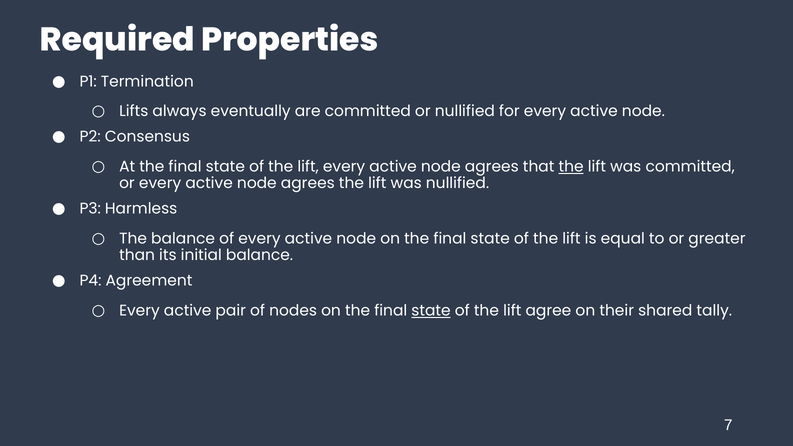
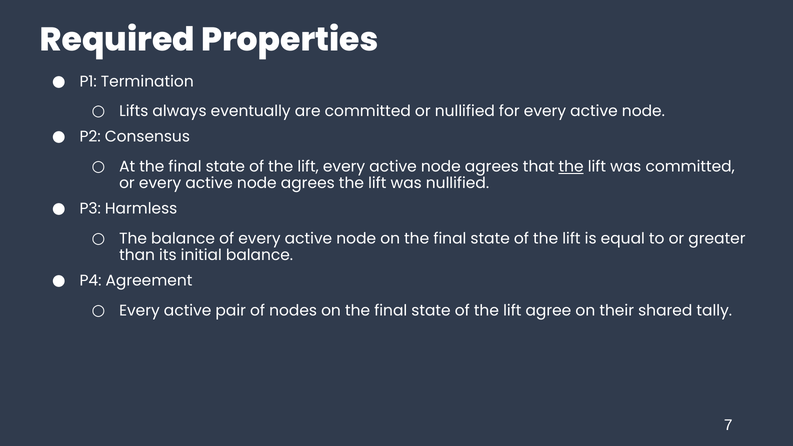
state at (431, 311) underline: present -> none
